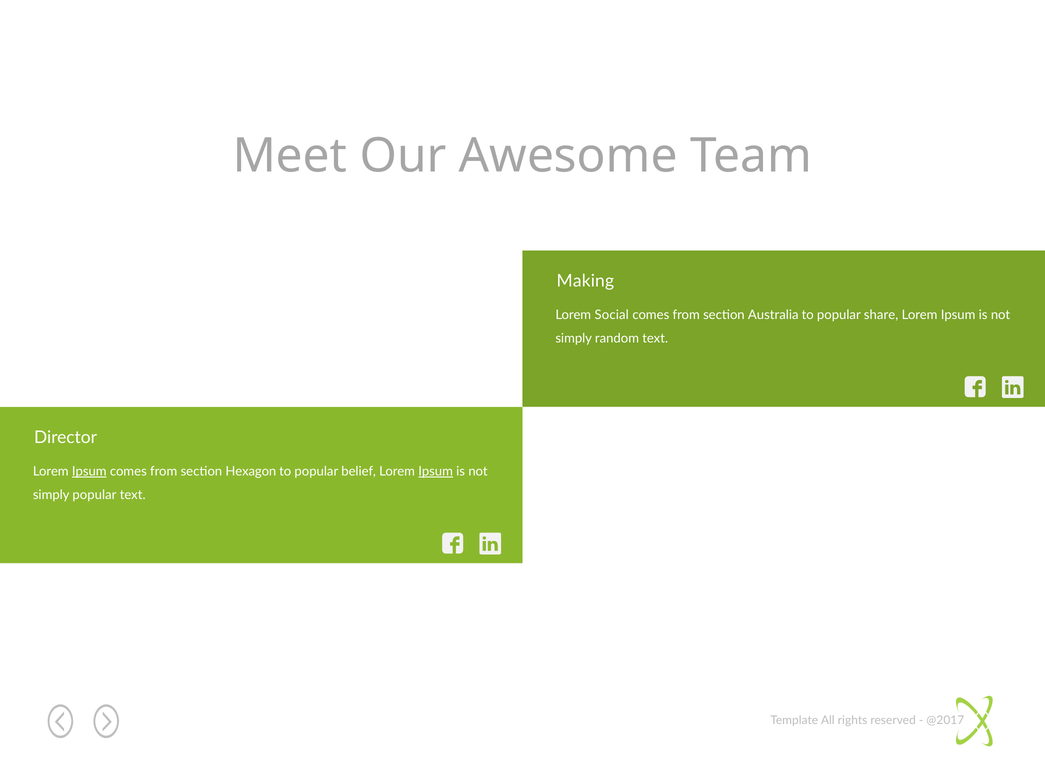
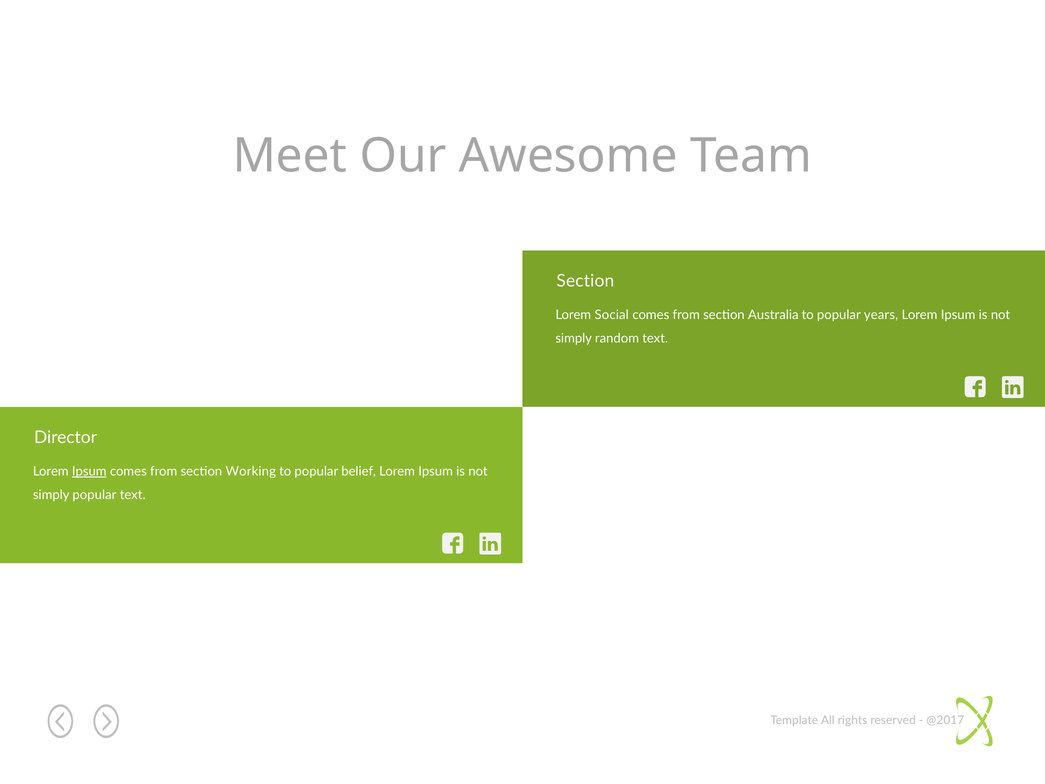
Making at (585, 281): Making -> Section
share: share -> years
Hexagon: Hexagon -> Working
Ipsum at (436, 471) underline: present -> none
